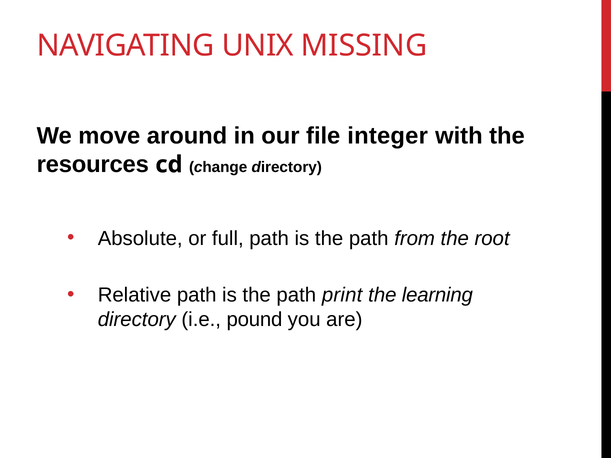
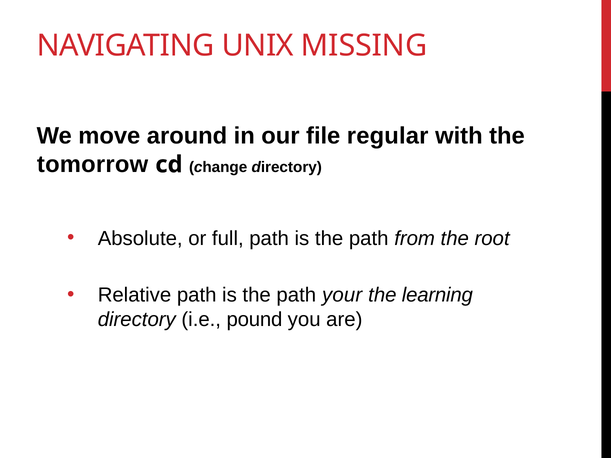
integer: integer -> regular
resources: resources -> tomorrow
print: print -> your
